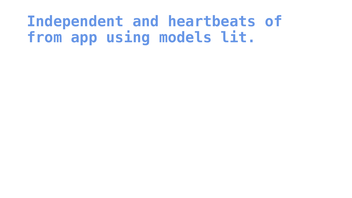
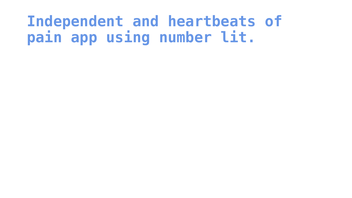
from: from -> pain
models: models -> number
